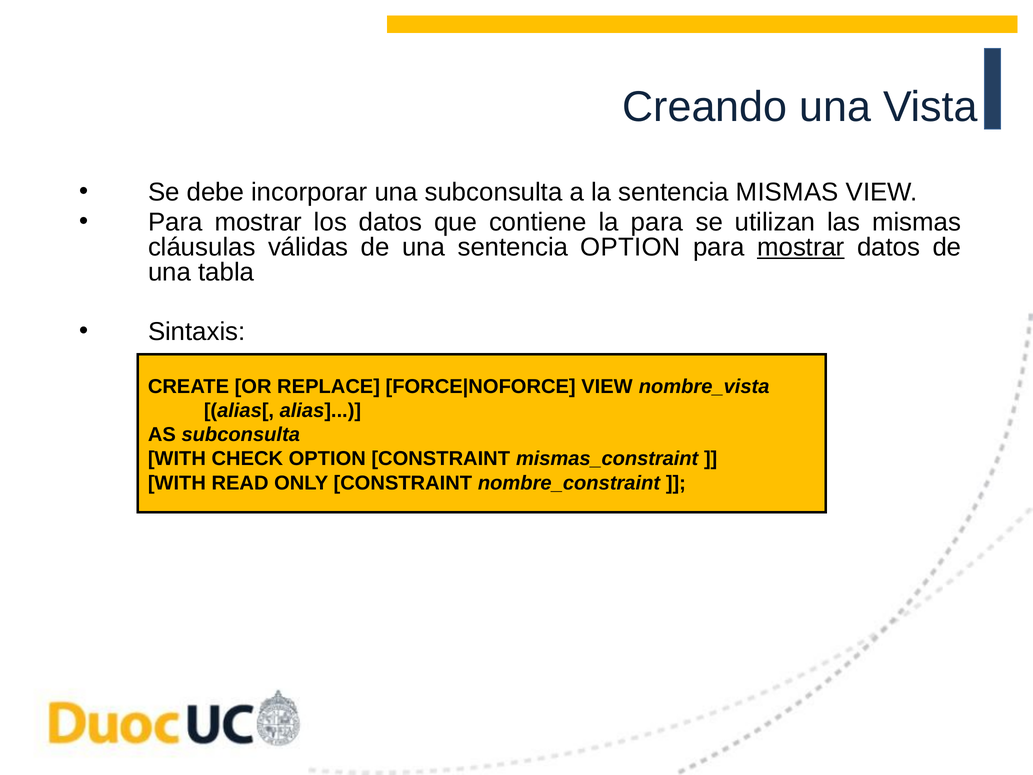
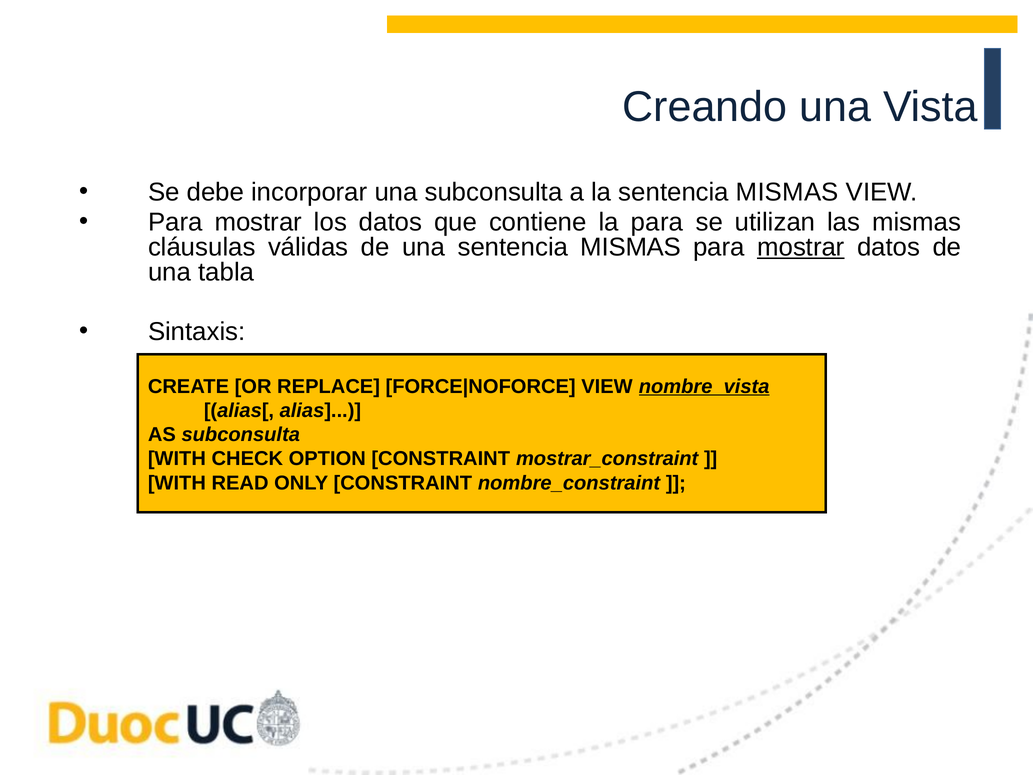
una sentencia OPTION: OPTION -> MISMAS
nombre_vista underline: none -> present
mismas_constraint: mismas_constraint -> mostrar_constraint
